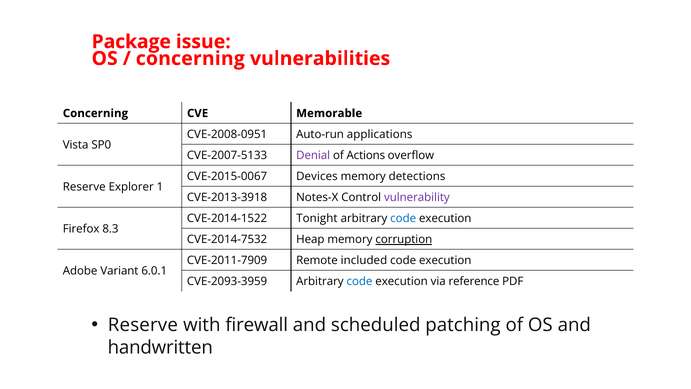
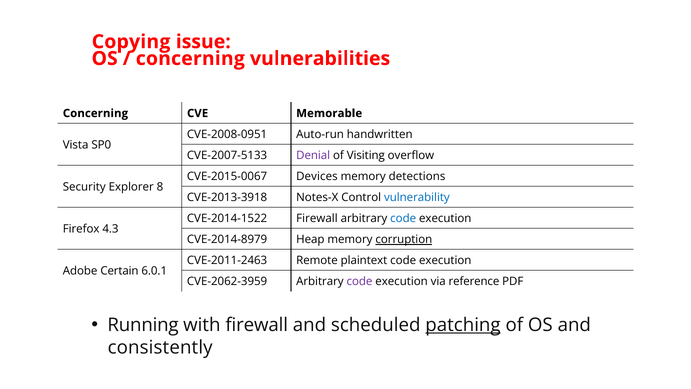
Package: Package -> Copying
applications: applications -> handwritten
Actions: Actions -> Visiting
Reserve at (84, 187): Reserve -> Security
1: 1 -> 8
vulnerability colour: purple -> blue
CVE-2014-1522 Tonight: Tonight -> Firewall
8.3: 8.3 -> 4.3
CVE-2014-7532: CVE-2014-7532 -> CVE-2014-8979
CVE-2011-7909: CVE-2011-7909 -> CVE-2011-2463
included: included -> plaintext
Variant: Variant -> Certain
CVE-2093-3959: CVE-2093-3959 -> CVE-2062-3959
code at (359, 281) colour: blue -> purple
Reserve at (143, 325): Reserve -> Running
patching underline: none -> present
handwritten: handwritten -> consistently
